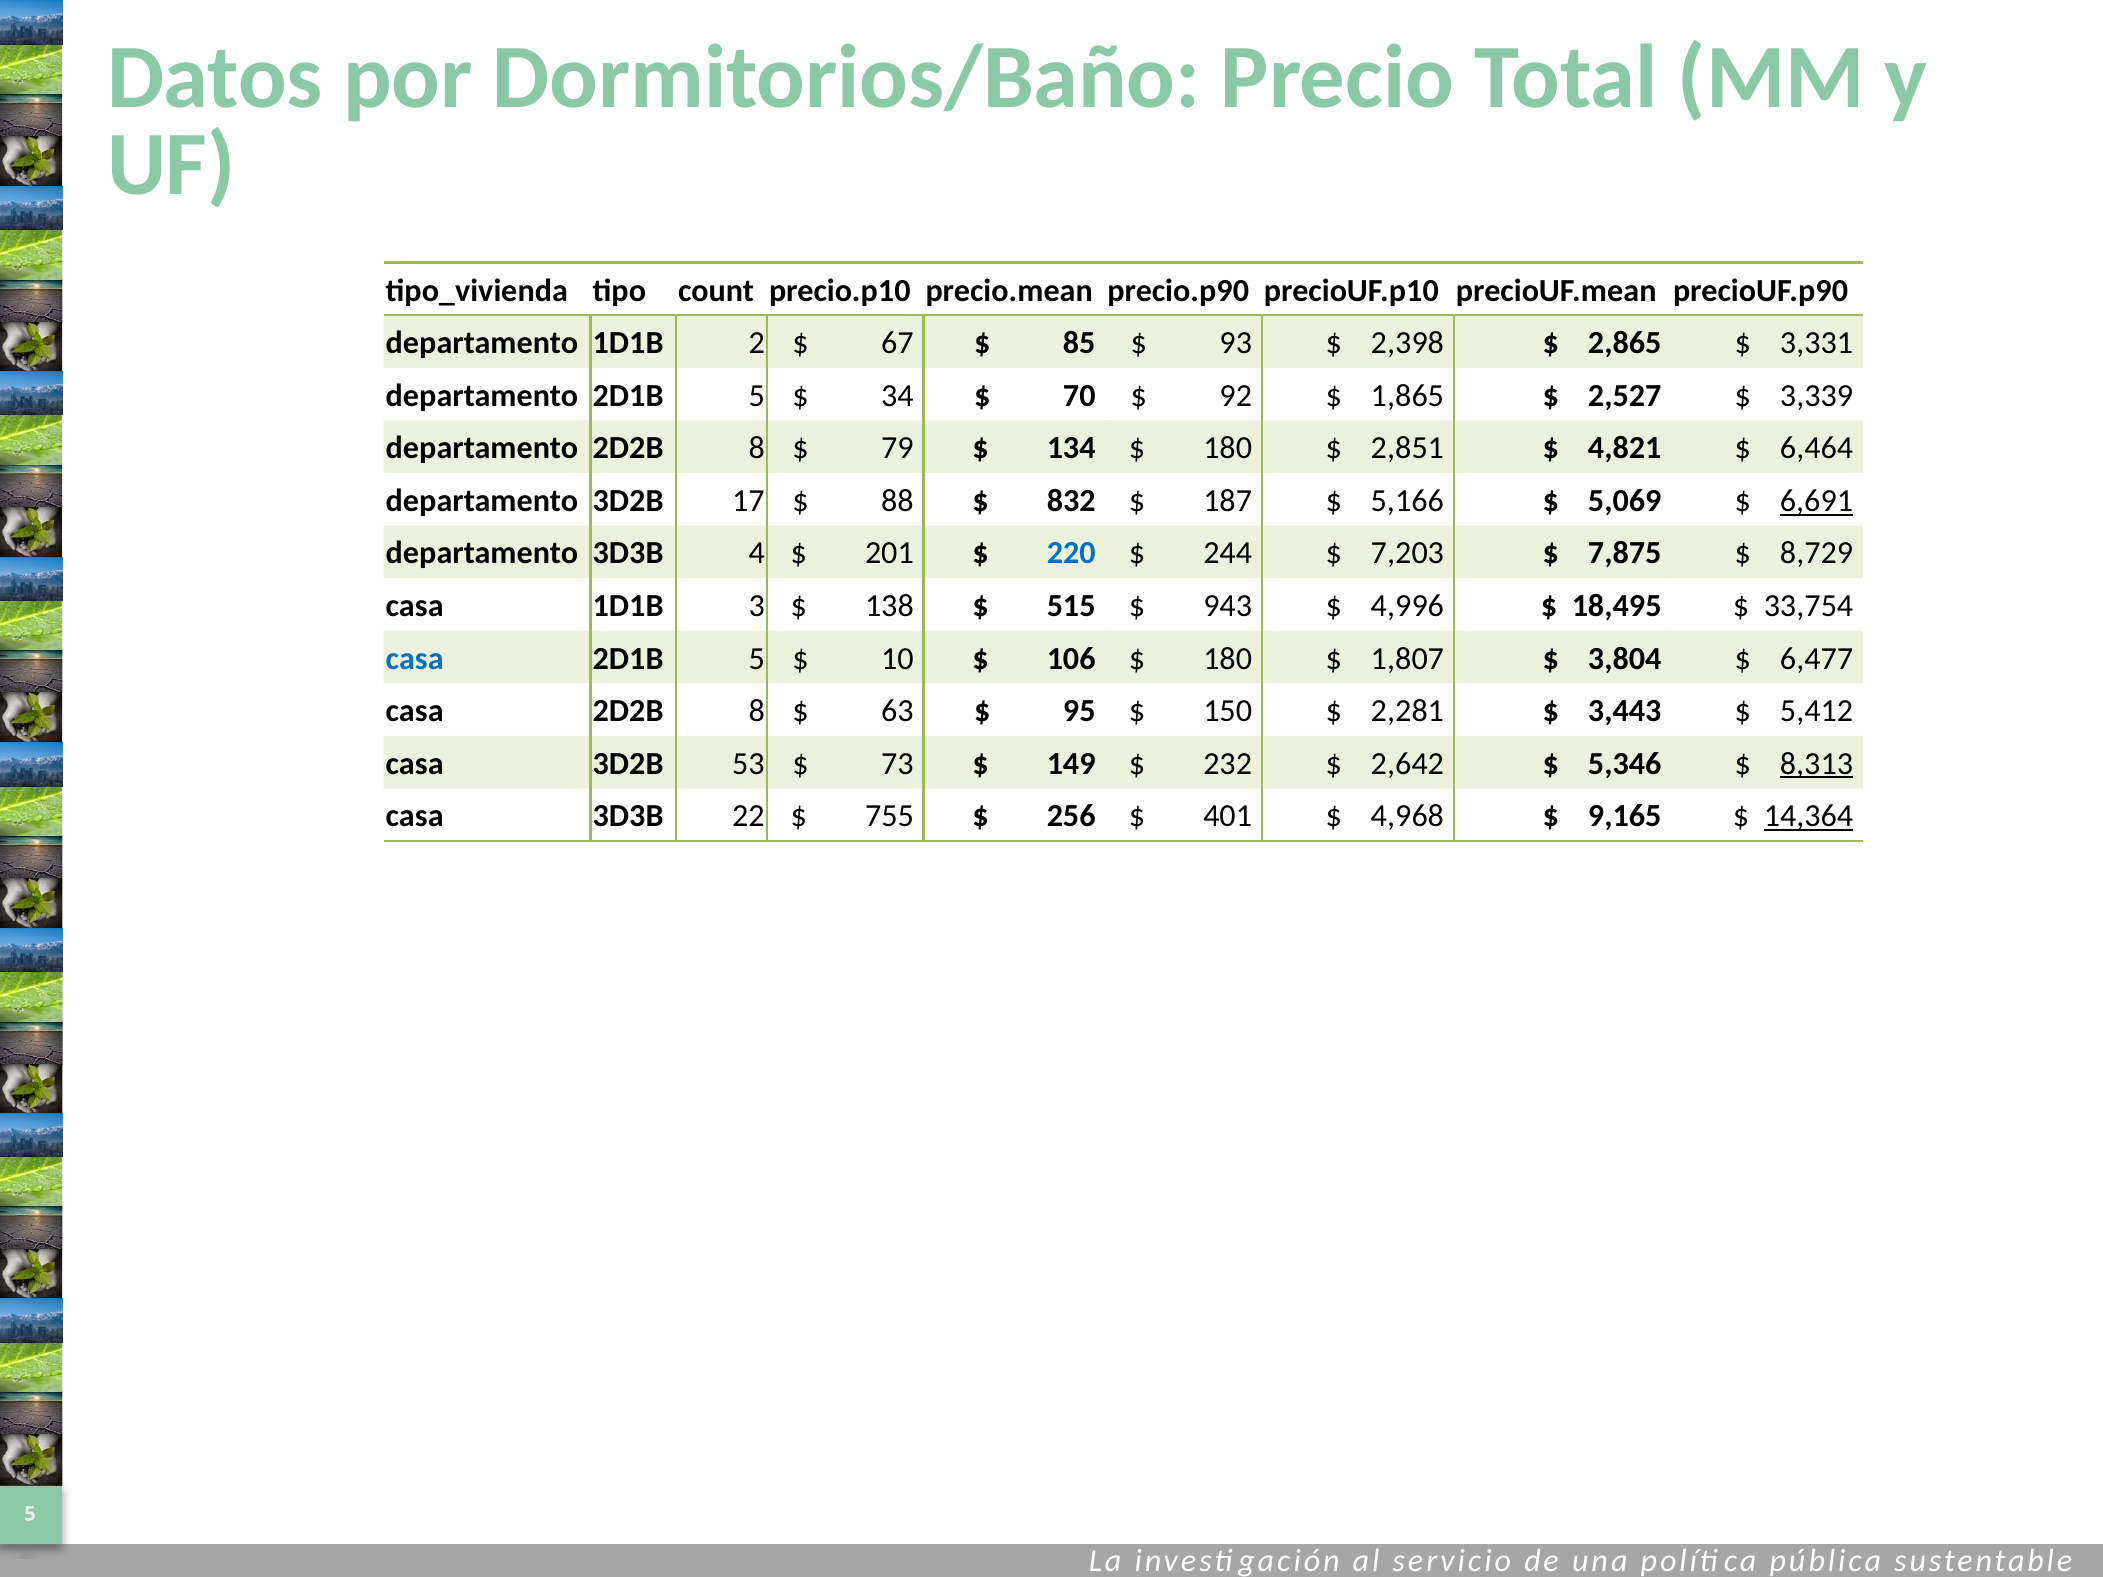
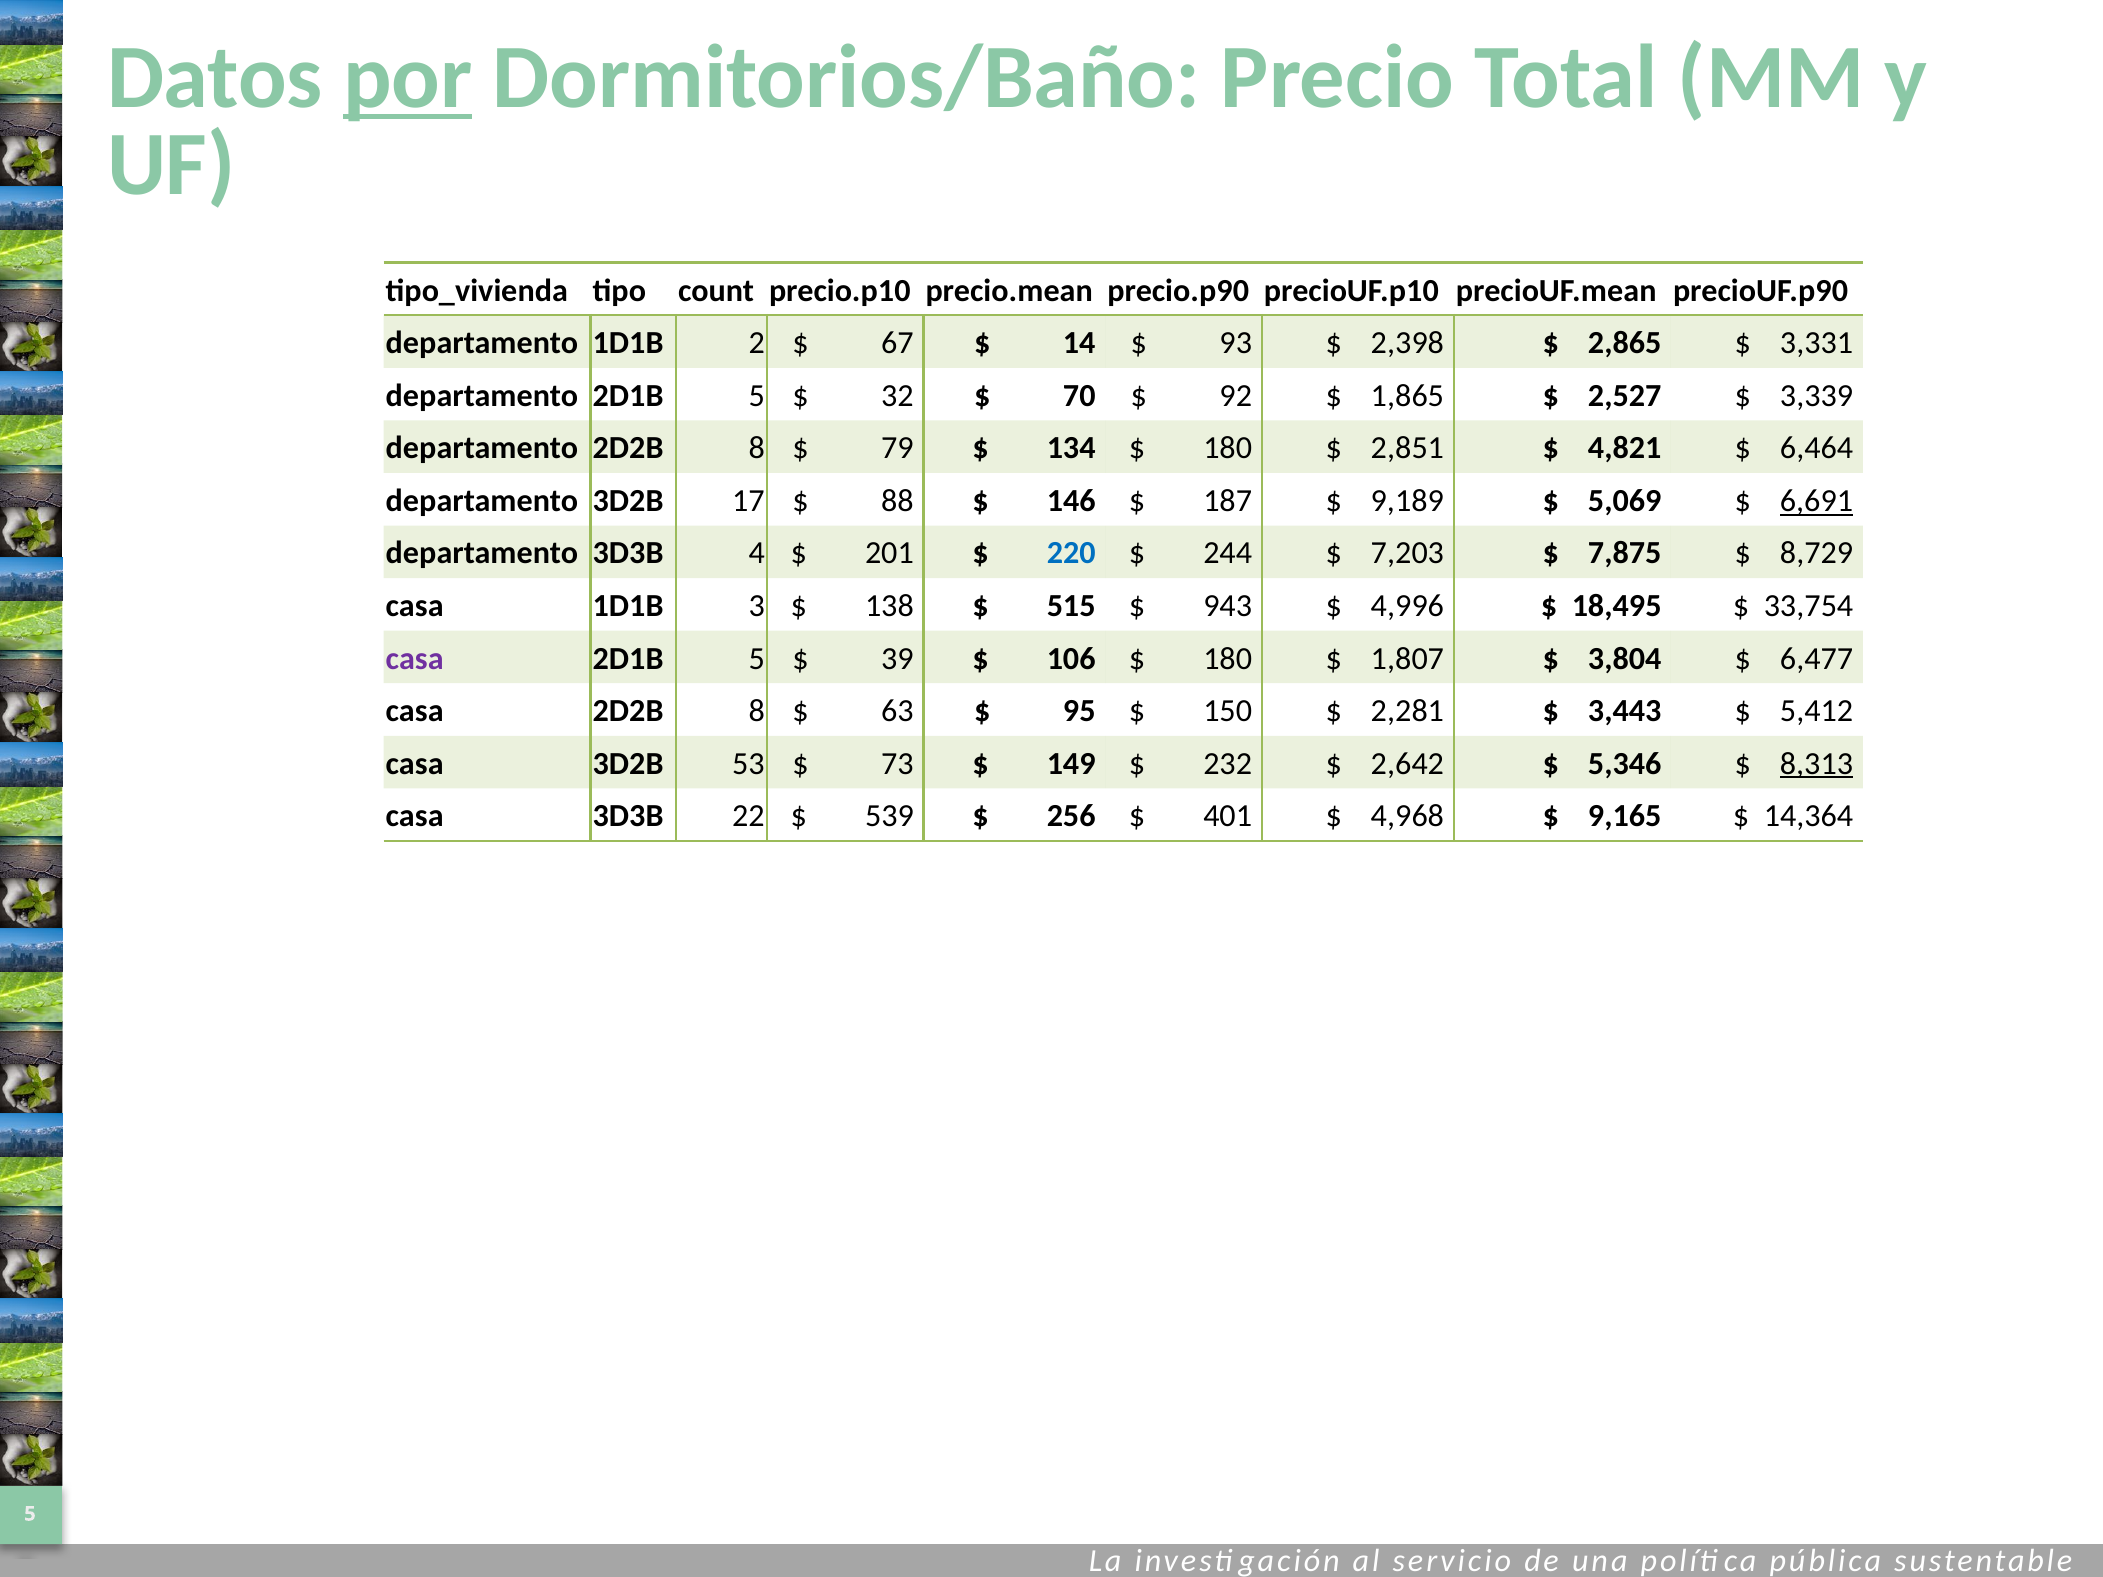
por underline: none -> present
85: 85 -> 14
34: 34 -> 32
832: 832 -> 146
5,166: 5,166 -> 9,189
casa at (415, 659) colour: blue -> purple
10: 10 -> 39
755: 755 -> 539
14,364 underline: present -> none
